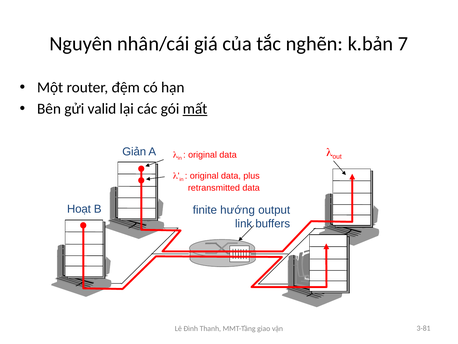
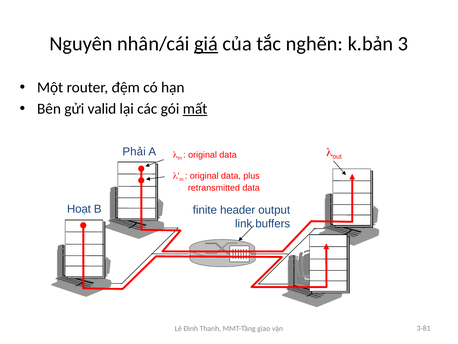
giá underline: none -> present
7: 7 -> 3
Giản: Giản -> Phải
hướng: hướng -> header
